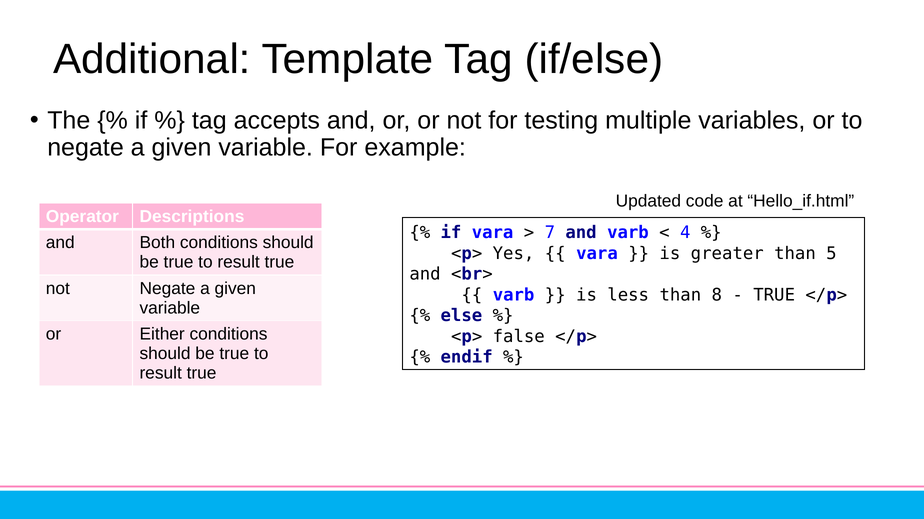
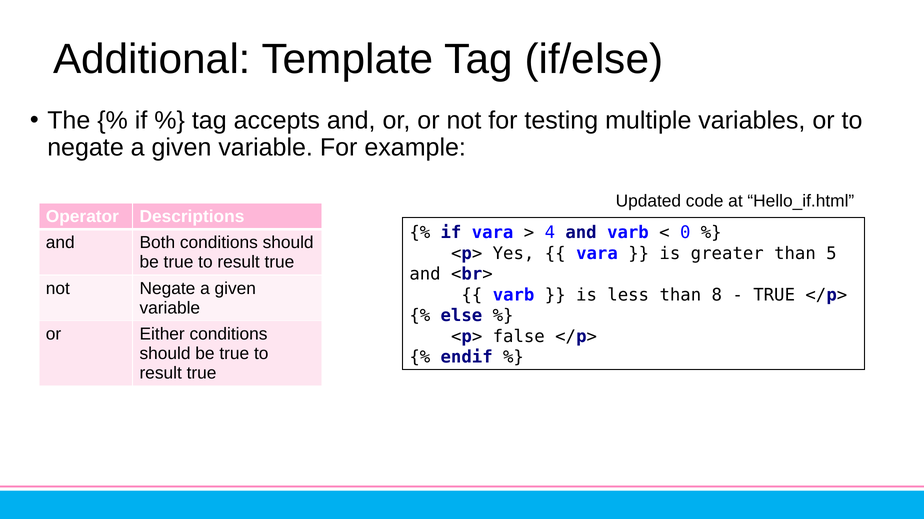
7: 7 -> 4
4: 4 -> 0
